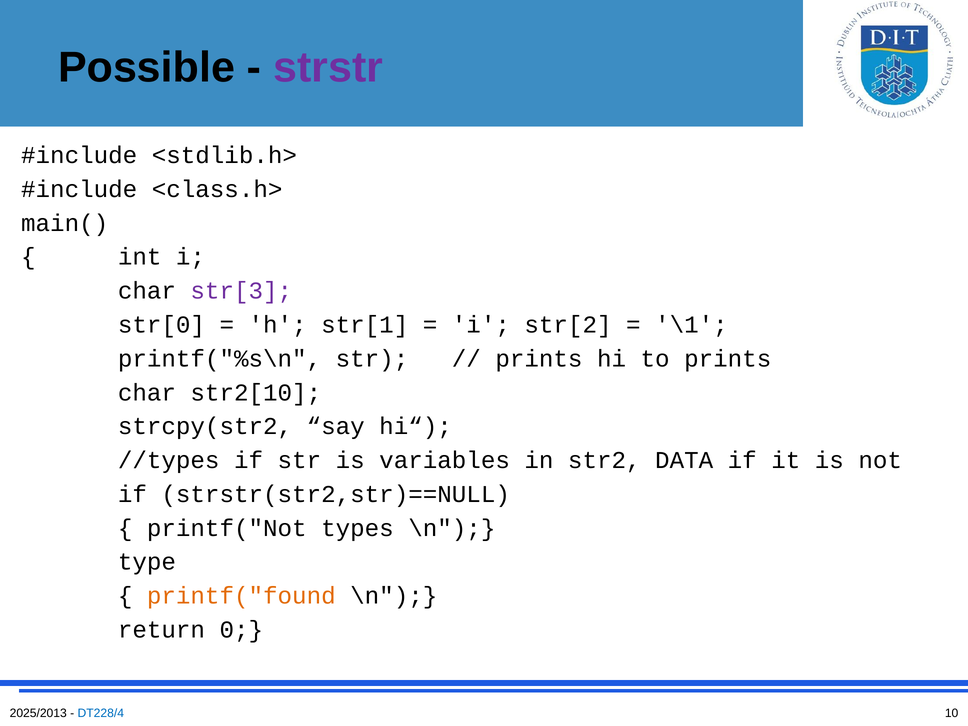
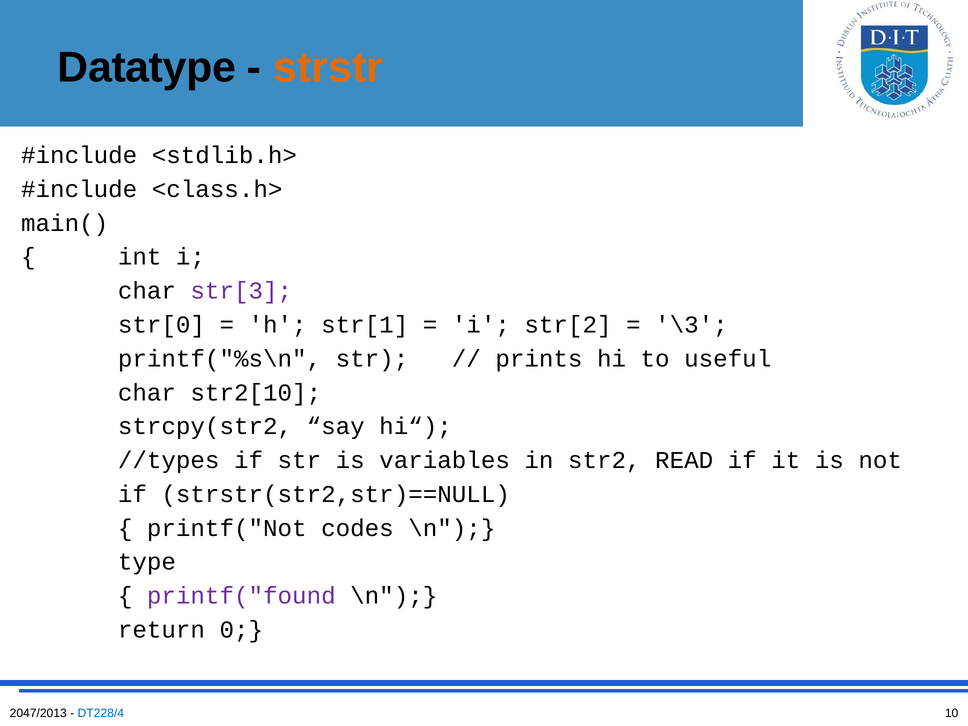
Possible: Possible -> Datatype
strstr colour: purple -> orange
\1: \1 -> \3
to prints: prints -> useful
DATA: DATA -> READ
types: types -> codes
printf("found colour: orange -> purple
2025/2013: 2025/2013 -> 2047/2013
